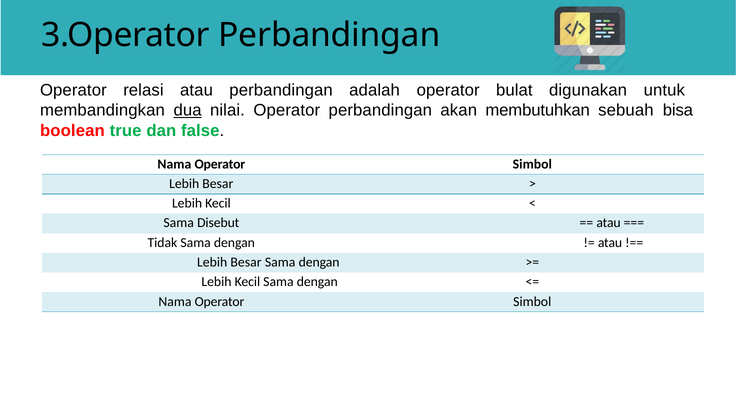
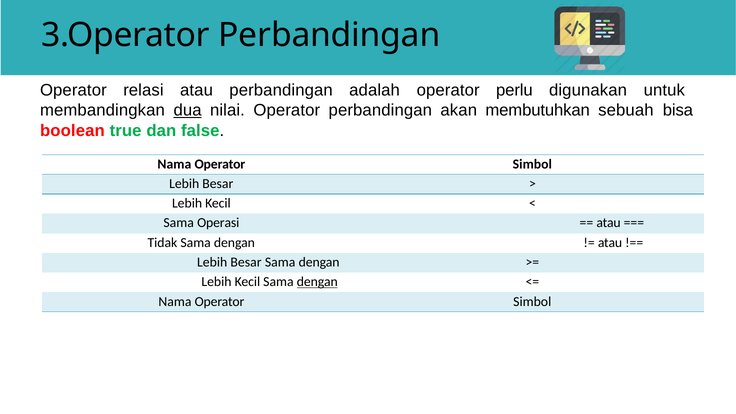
bulat: bulat -> perlu
Disebut: Disebut -> Operasi
dengan at (317, 282) underline: none -> present
